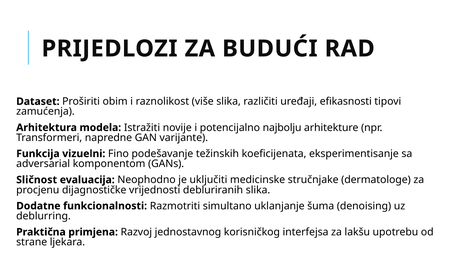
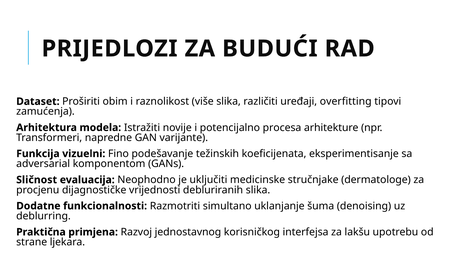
efikasnosti: efikasnosti -> overfitting
najbolju: najbolju -> procesa
